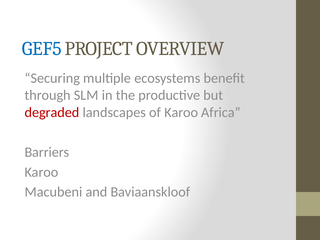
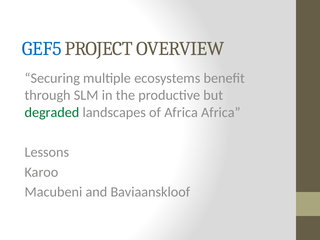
degraded colour: red -> green
of Karoo: Karoo -> Africa
Barriers: Barriers -> Lessons
